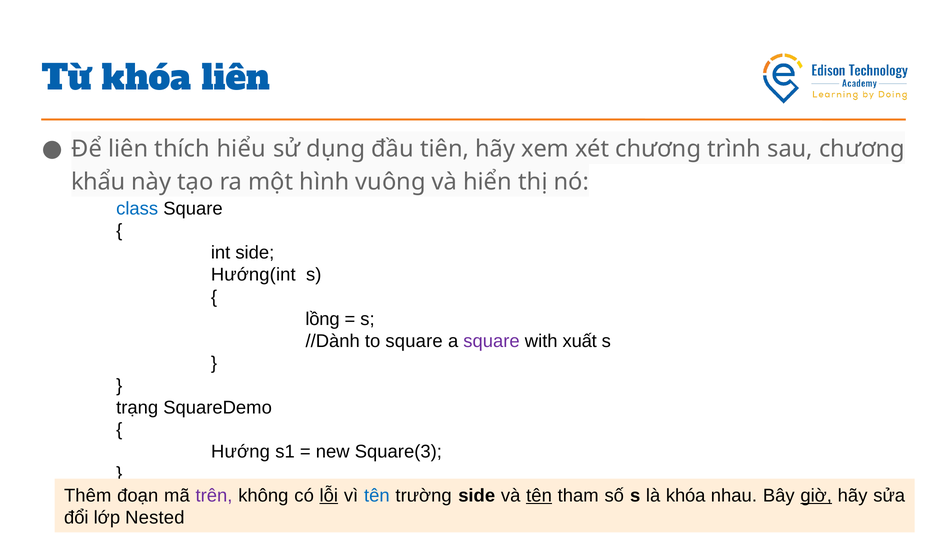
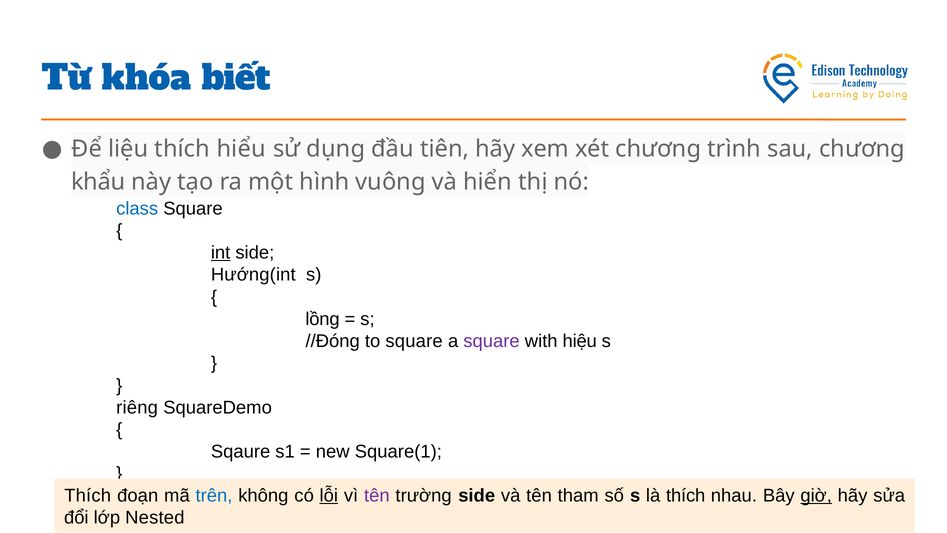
khóa liên: liên -> biết
Để liên: liên -> liệu
int underline: none -> present
//Dành: //Dành -> //Đóng
xuất: xuất -> hiệu
trạng: trạng -> riêng
Hướng: Hướng -> Sqaure
Square(3: Square(3 -> Square(1
Thêm at (88, 495): Thêm -> Thích
trên colour: purple -> blue
tên at (377, 495) colour: blue -> purple
tên at (539, 495) underline: present -> none
là khóa: khóa -> thích
